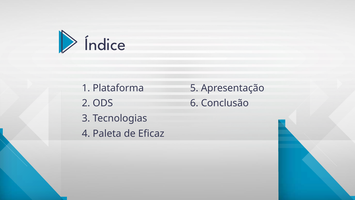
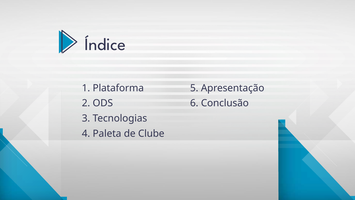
Eficaz: Eficaz -> Clube
